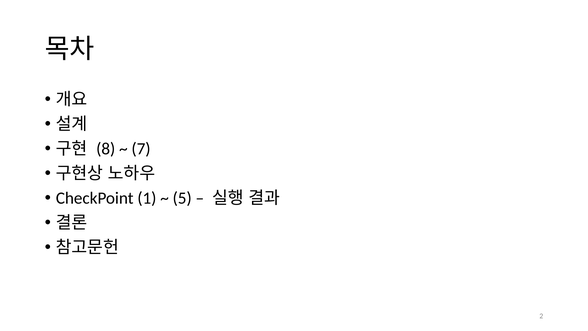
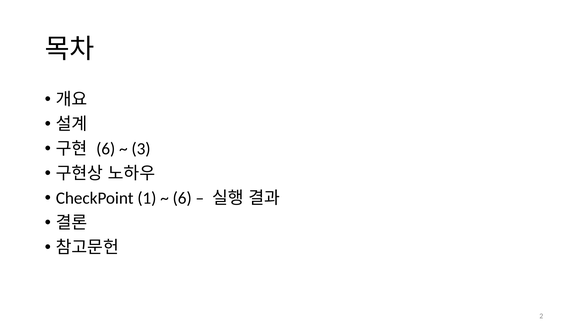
8 at (106, 149): 8 -> 6
7: 7 -> 3
5 at (182, 198): 5 -> 6
